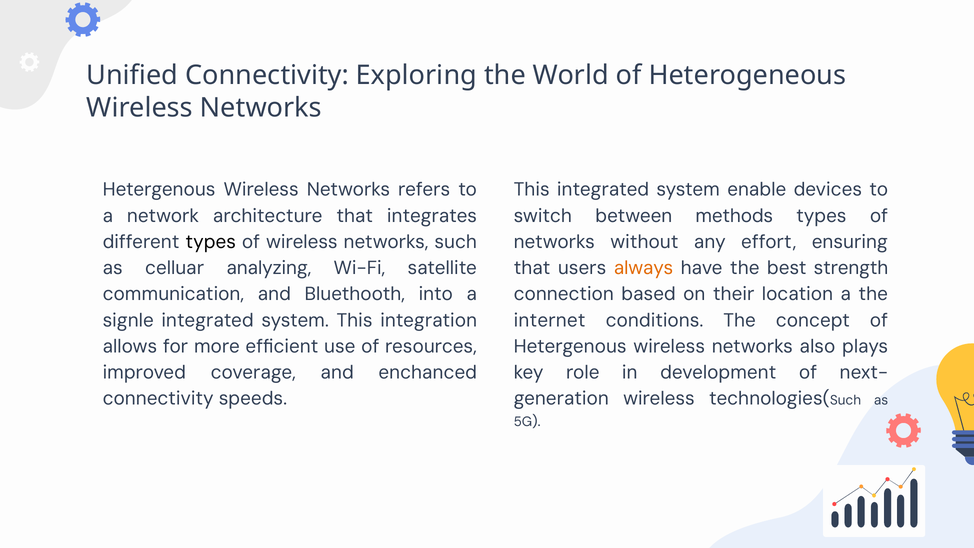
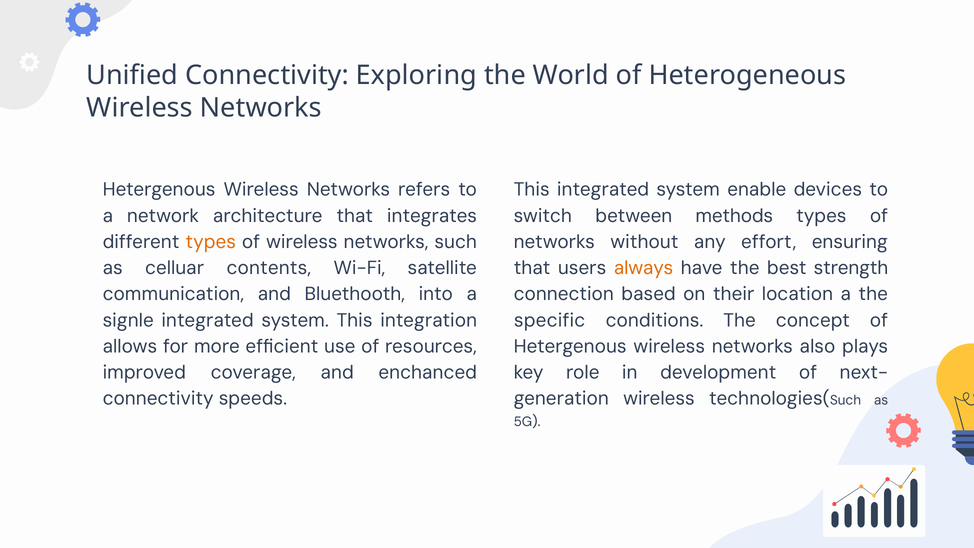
types at (211, 242) colour: black -> orange
analyzing: analyzing -> contents
internet: internet -> specific
